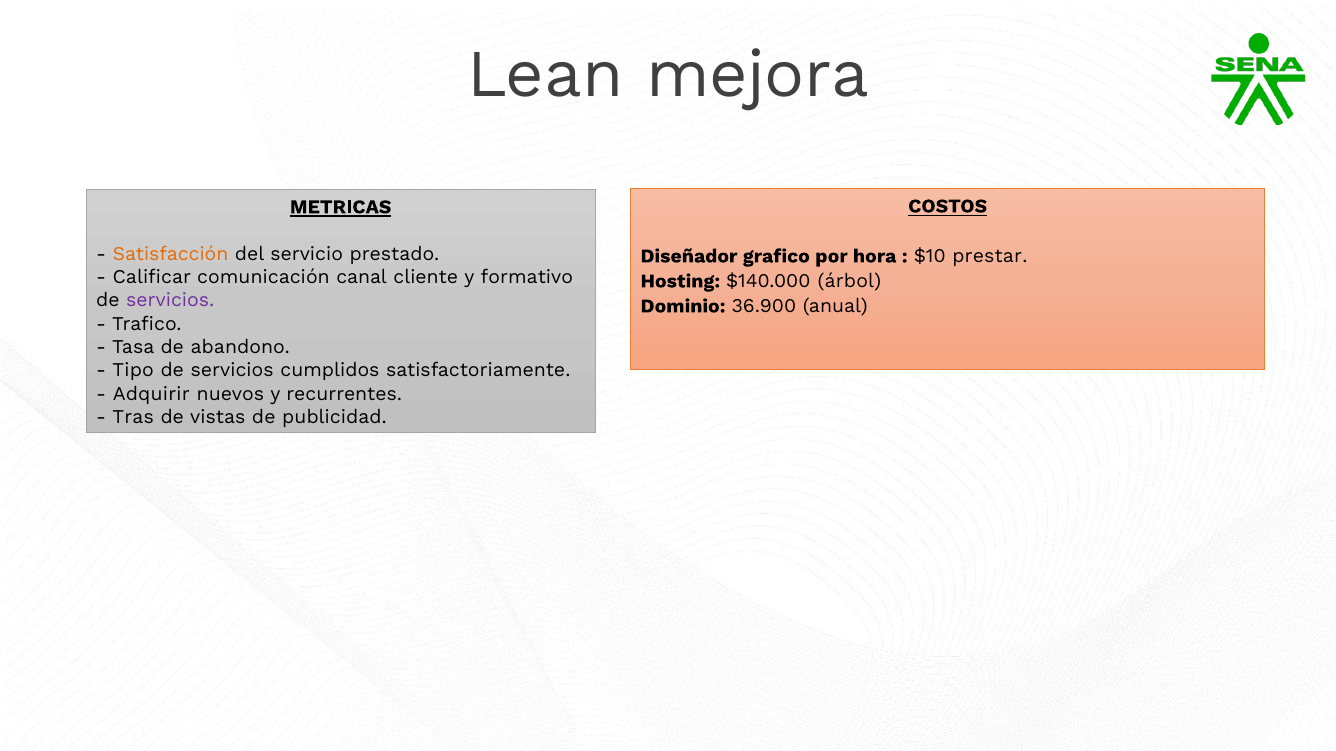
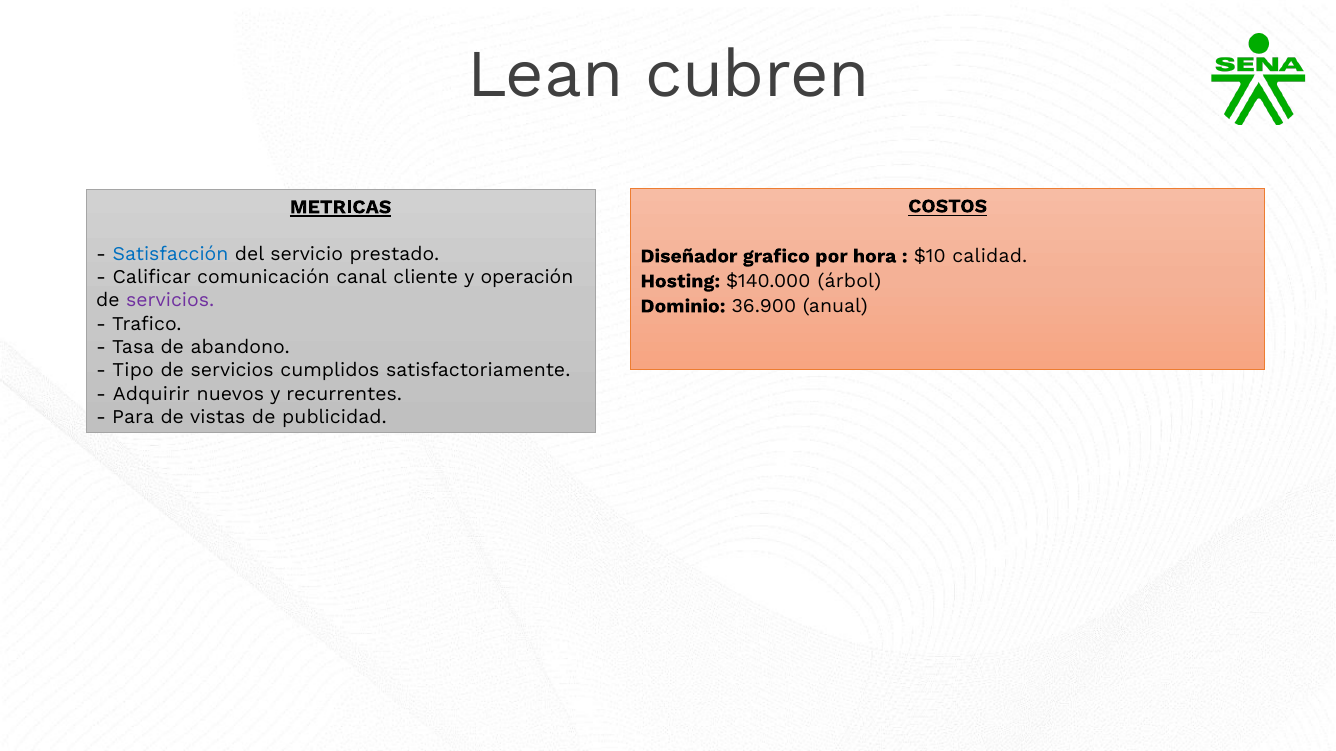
mejora: mejora -> cubren
Satisfacción colour: orange -> blue
prestar: prestar -> calidad
formativo: formativo -> operación
Tras: Tras -> Para
